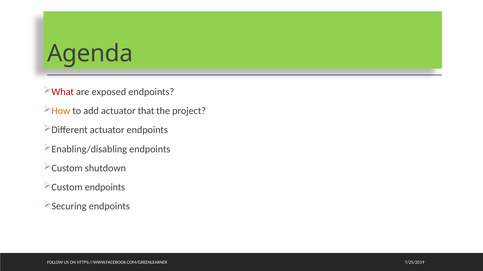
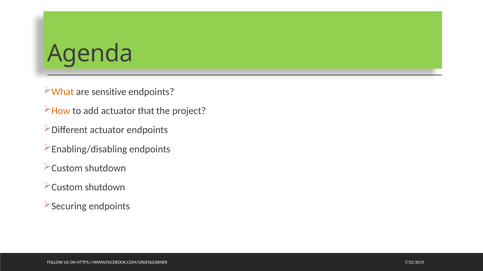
What colour: red -> orange
exposed: exposed -> sensitive
endpoints at (105, 188): endpoints -> shutdown
